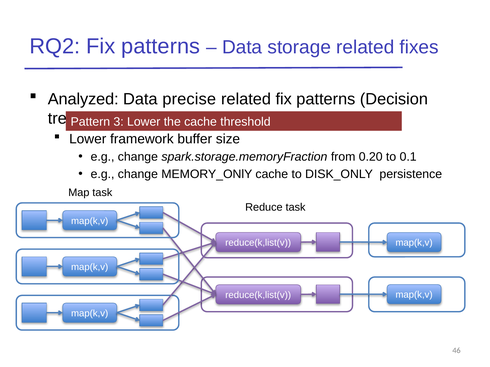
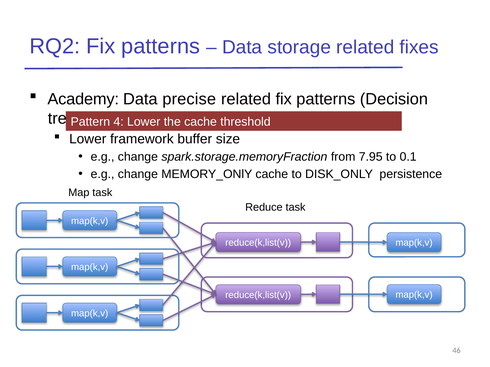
Analyzed: Analyzed -> Academy
3: 3 -> 4
0.20: 0.20 -> 7.95
